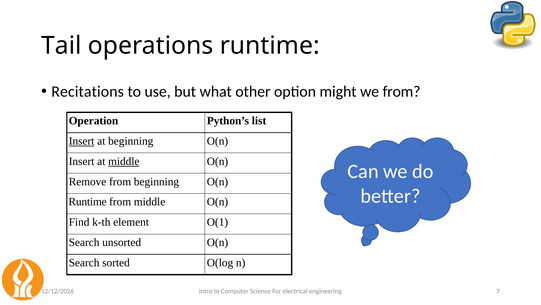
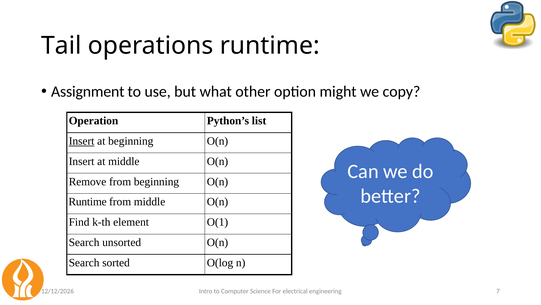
Recitations: Recitations -> Assignment
we from: from -> copy
middle at (124, 161) underline: present -> none
